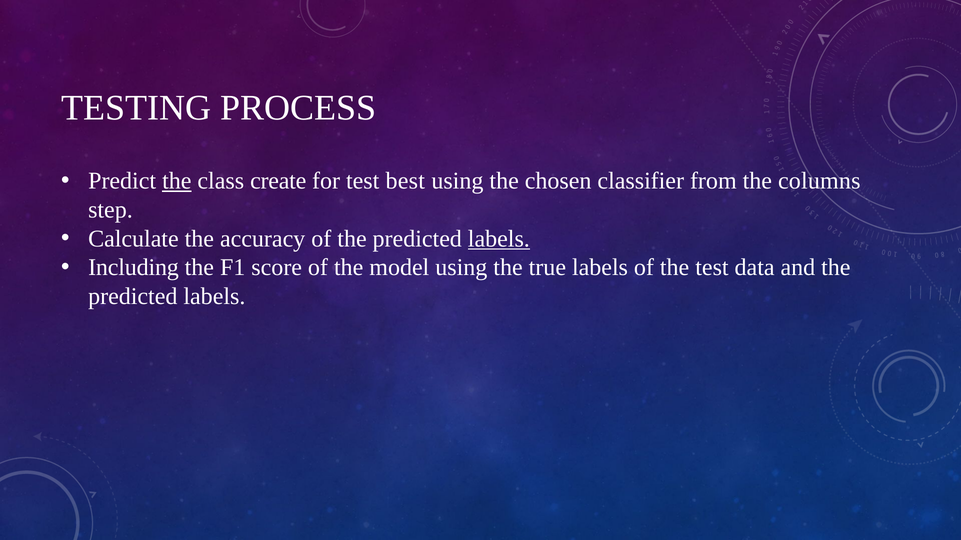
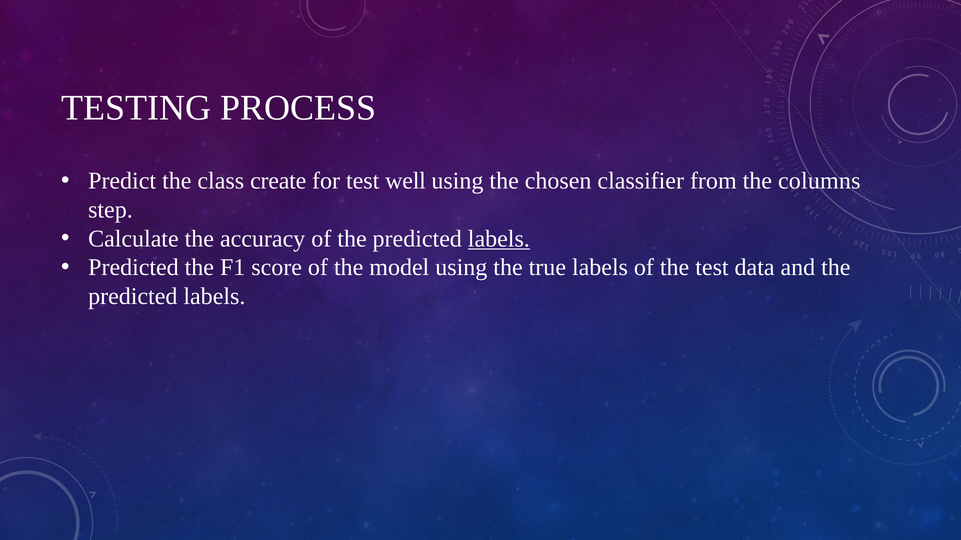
the at (177, 181) underline: present -> none
best: best -> well
Including at (134, 268): Including -> Predicted
